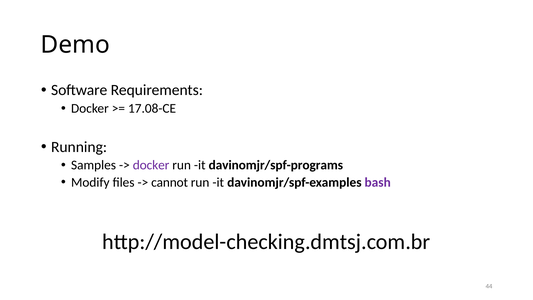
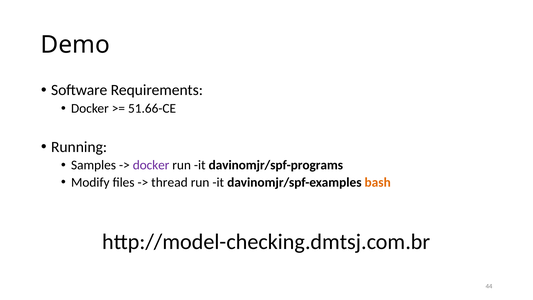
17.08-CE: 17.08-CE -> 51.66-CE
cannot: cannot -> thread
bash colour: purple -> orange
